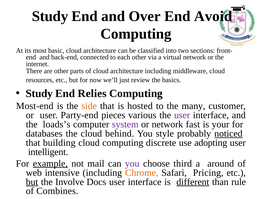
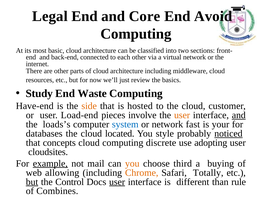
Study at (50, 16): Study -> Legal
Over: Over -> Core
Relies: Relies -> Waste
Most-end: Most-end -> Have-end
to the many: many -> cloud
Party-end: Party-end -> Load-end
various: various -> involve
user at (182, 115) colour: purple -> orange
and at (239, 115) underline: none -> present
system colour: purple -> blue
behind: behind -> located
building: building -> concepts
intelligent: intelligent -> cloudsites
you at (132, 163) colour: purple -> orange
around: around -> buying
intensive: intensive -> allowing
Pricing: Pricing -> Totally
Involve: Involve -> Control
user at (117, 182) underline: none -> present
different underline: present -> none
